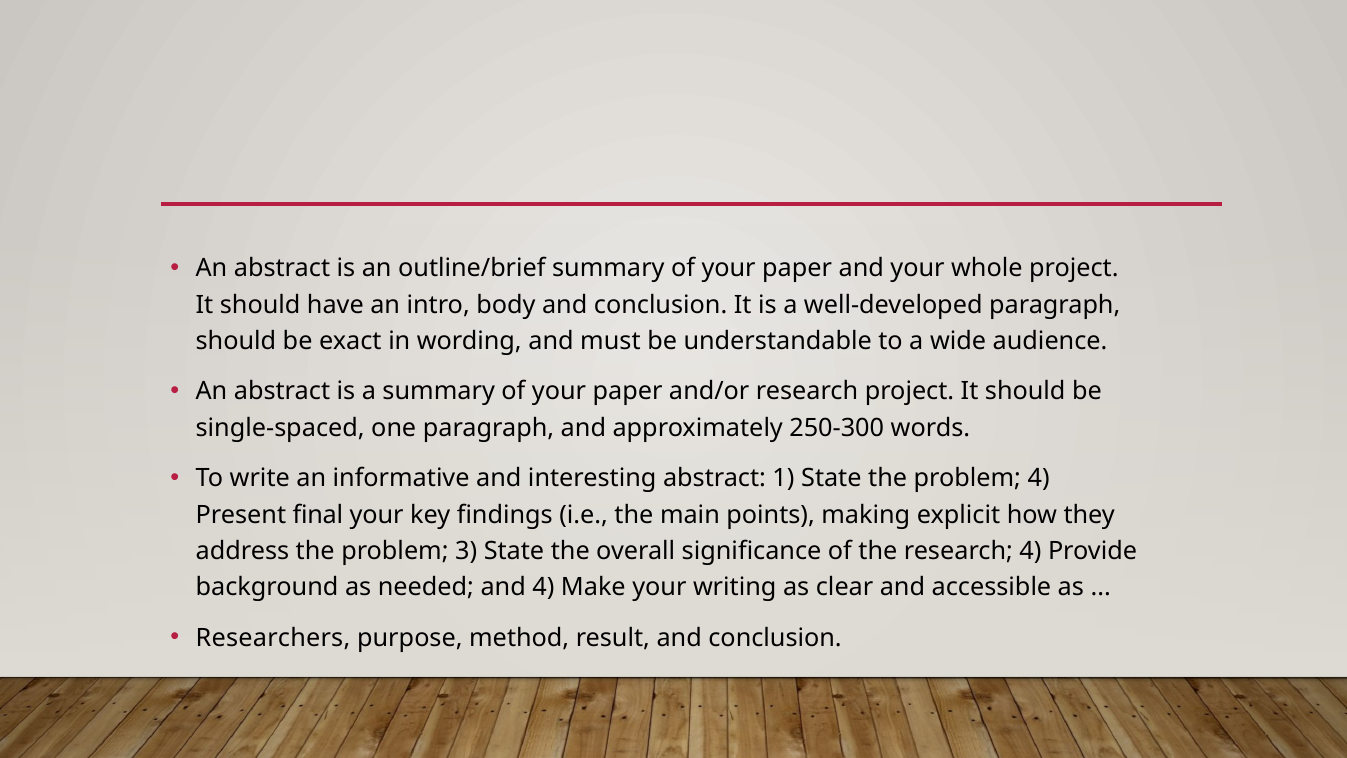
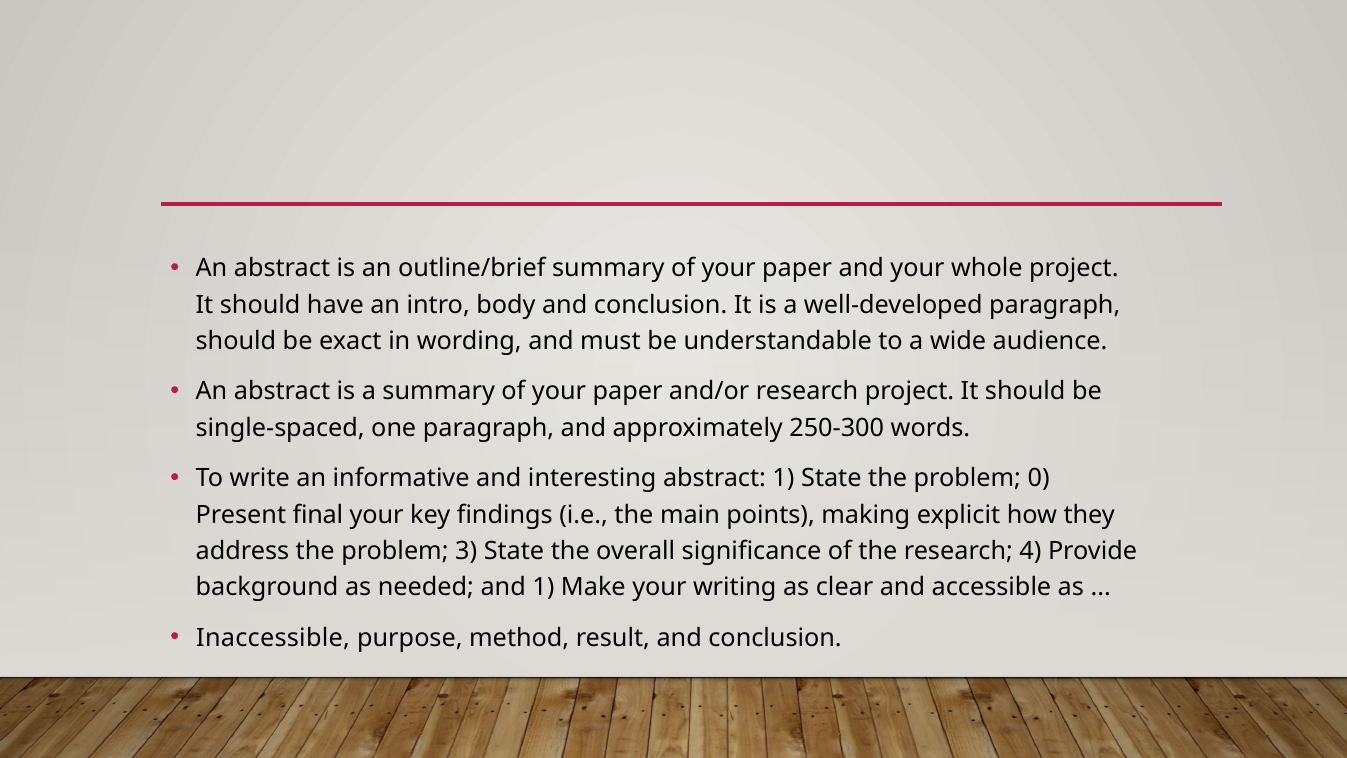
problem 4: 4 -> 0
and 4: 4 -> 1
Researchers: Researchers -> Inaccessible
